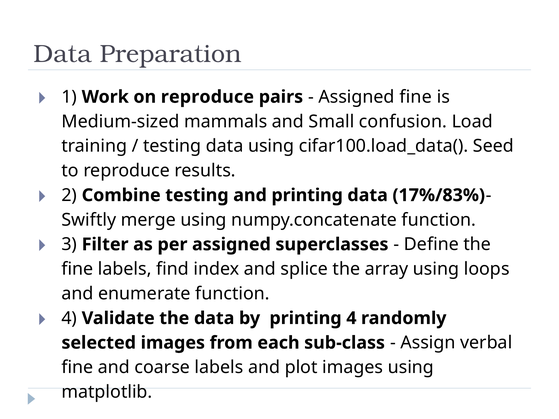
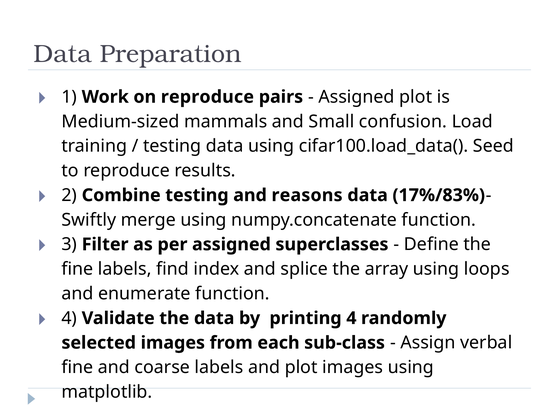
Assigned fine: fine -> plot
and printing: printing -> reasons
